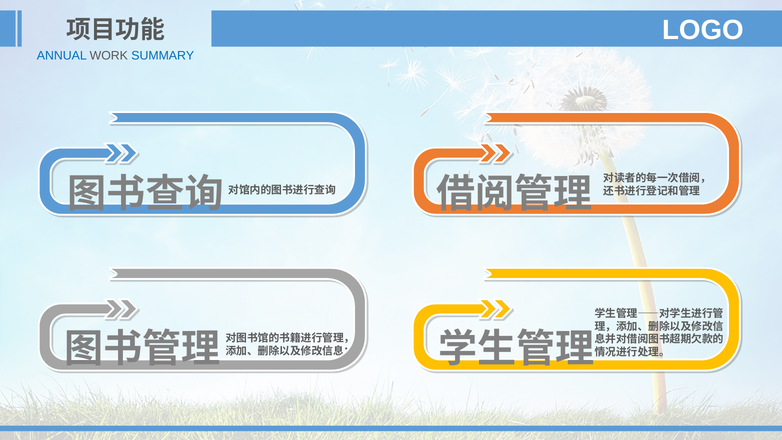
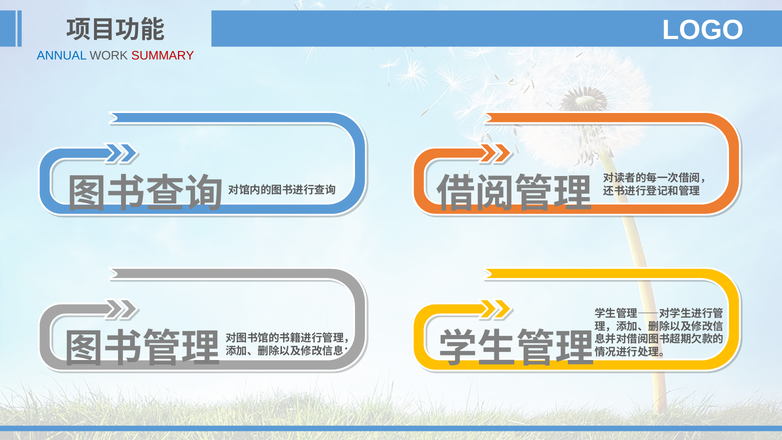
SUMMARY colour: blue -> red
